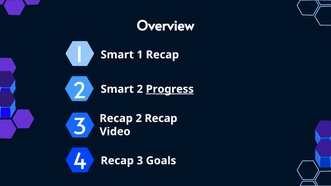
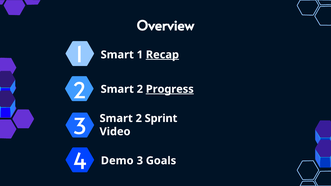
Recap at (162, 55) underline: none -> present
Recap at (116, 118): Recap -> Smart
2 Recap: Recap -> Sprint
Recap at (117, 161): Recap -> Demo
